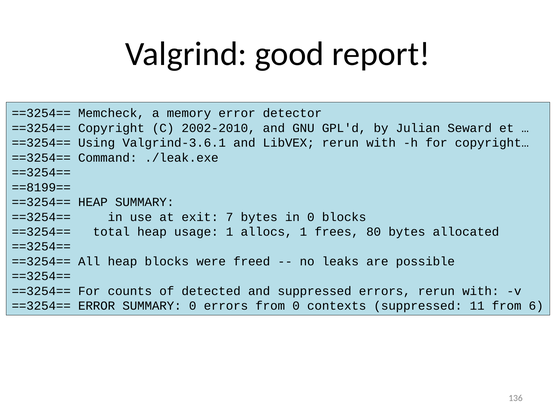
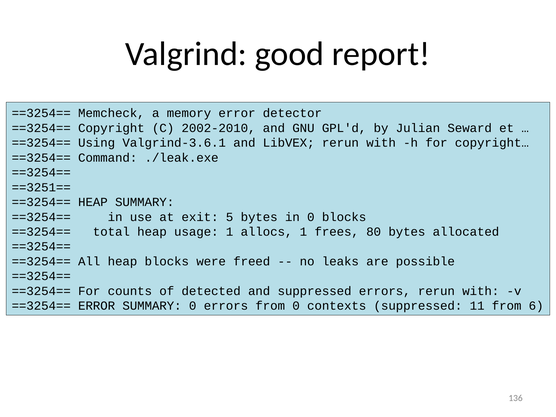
==8199==: ==8199== -> ==3251==
7: 7 -> 5
